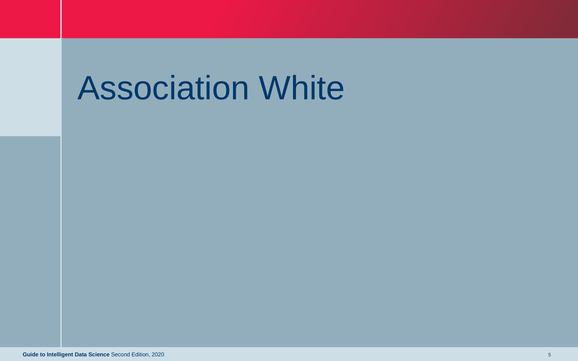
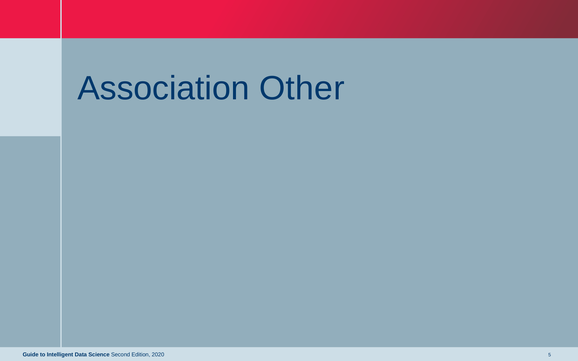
White: White -> Other
